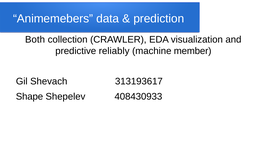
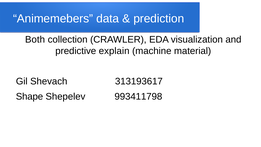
reliably: reliably -> explain
member: member -> material
408430933: 408430933 -> 993411798
